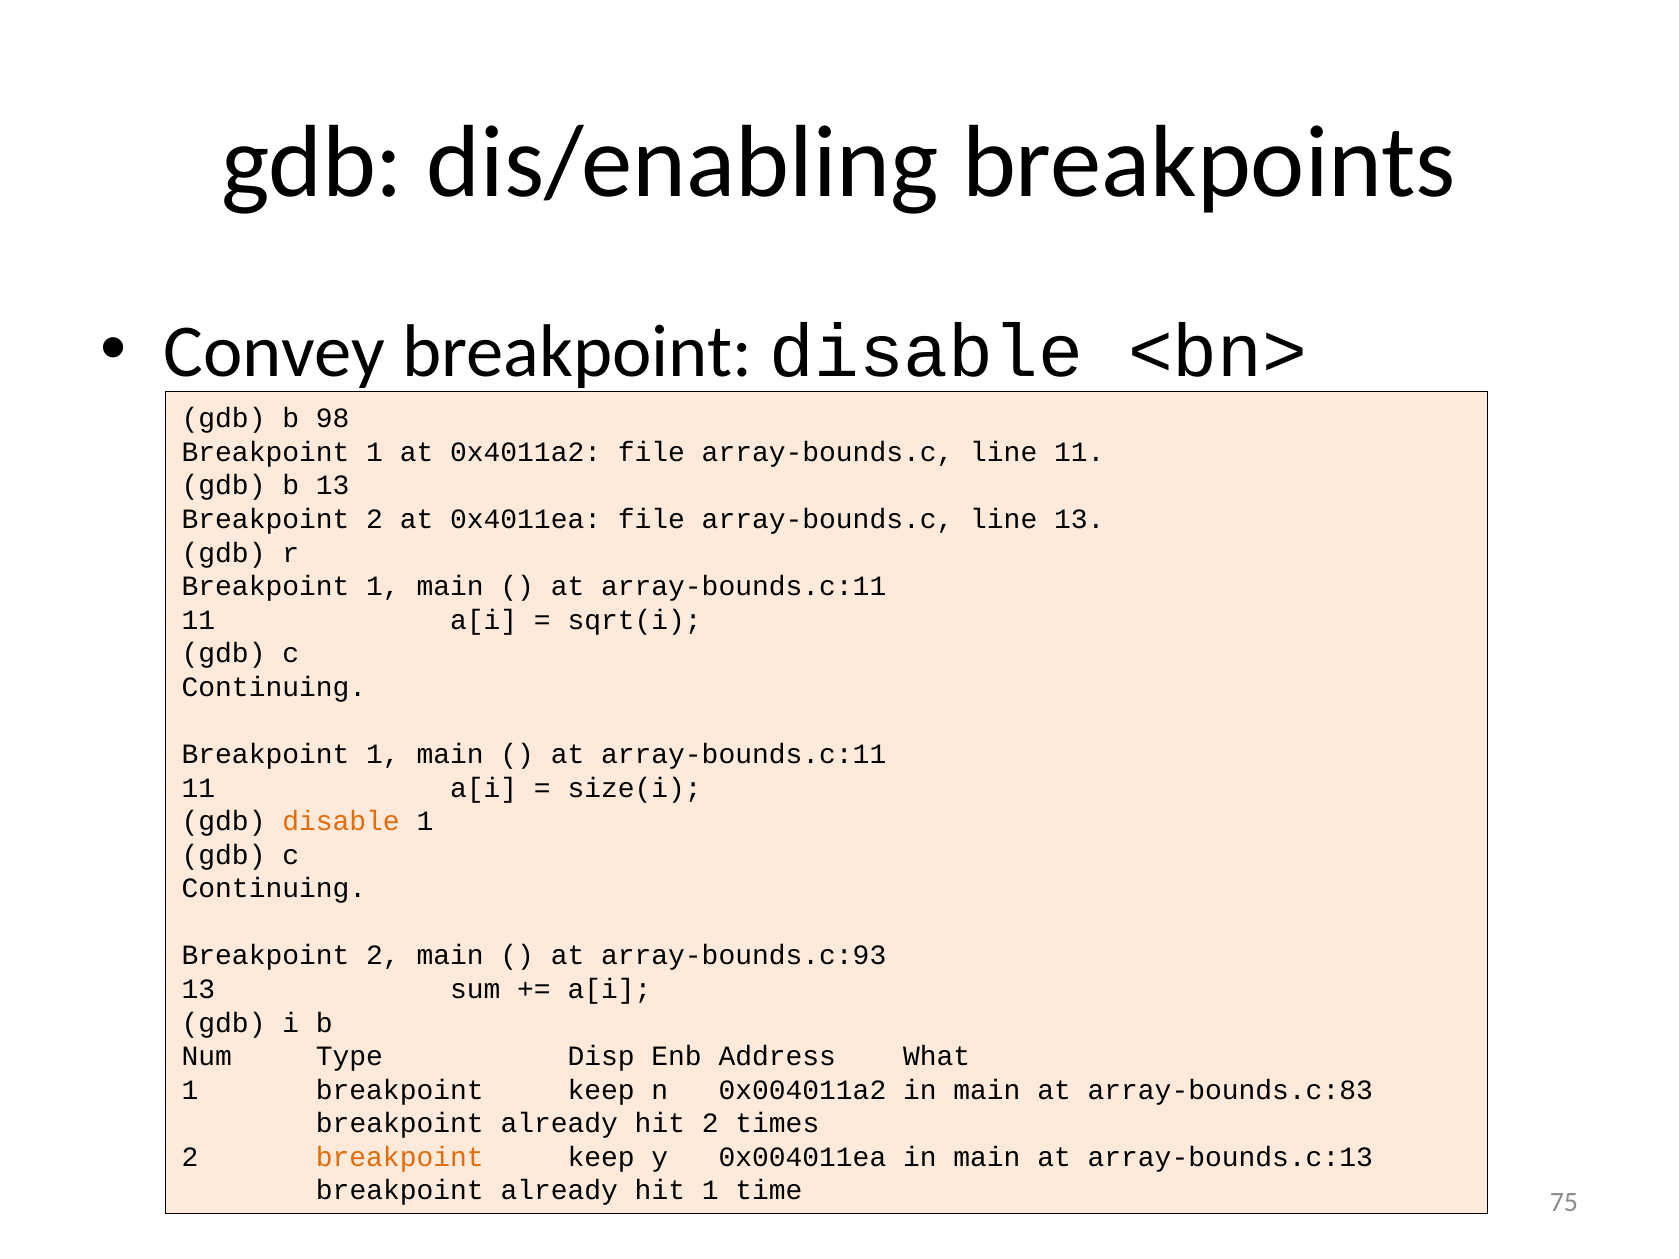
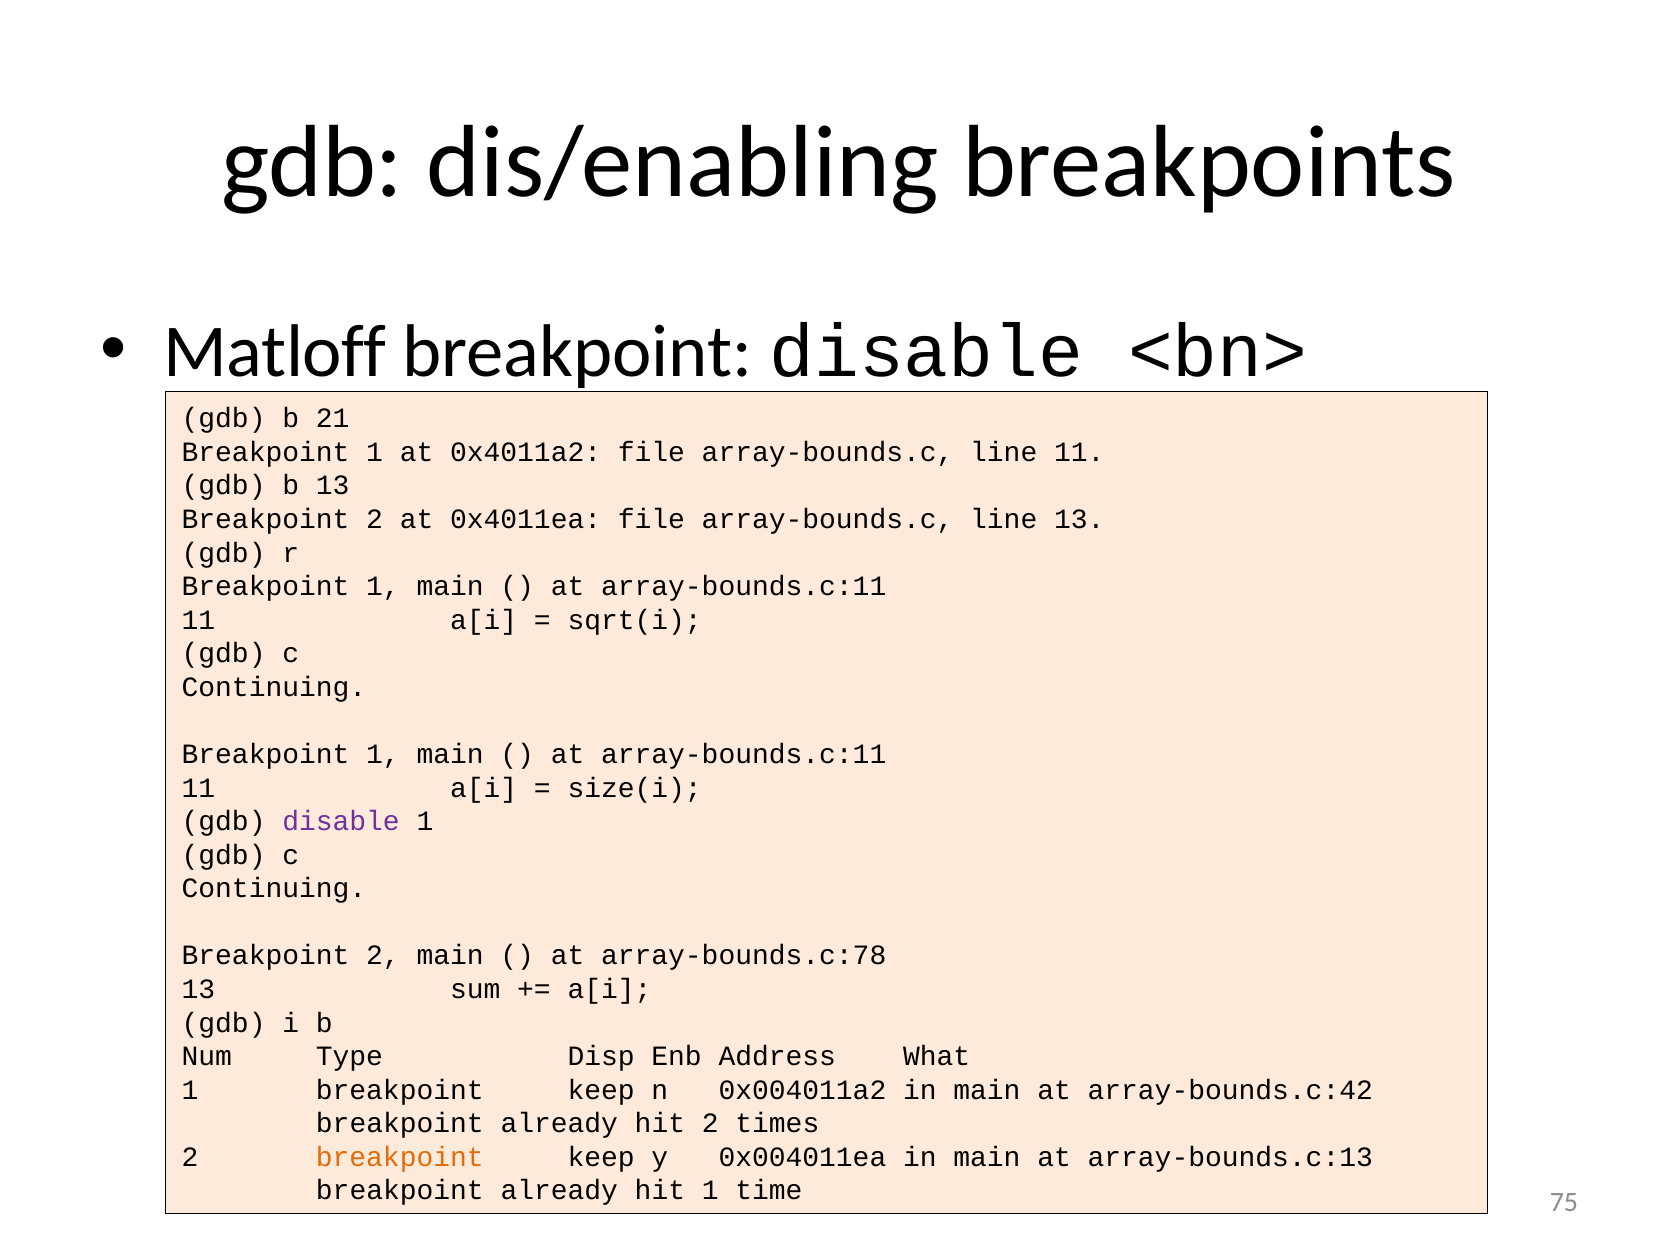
Convey: Convey -> Matloff
98: 98 -> 21
disable at (341, 822) colour: orange -> purple
array-bounds.c:93: array-bounds.c:93 -> array-bounds.c:78
array-bounds.c:83: array-bounds.c:83 -> array-bounds.c:42
